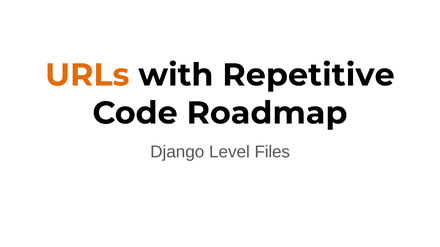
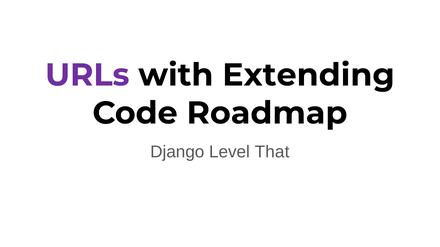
URLs colour: orange -> purple
Repetitive: Repetitive -> Extending
Files: Files -> That
